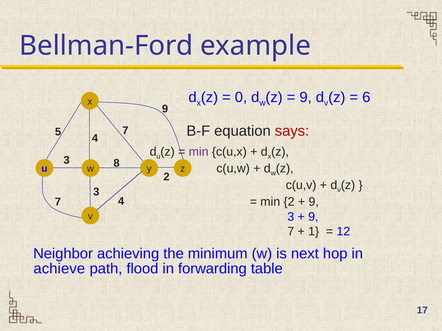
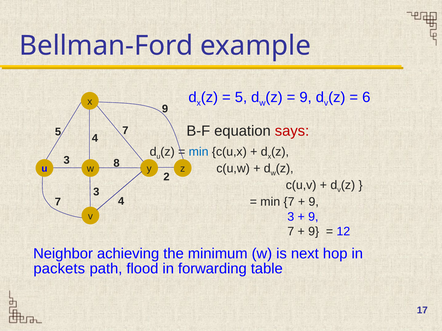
0 at (241, 98): 0 -> 5
min at (199, 152) colour: purple -> blue
min 2: 2 -> 7
1 at (314, 232): 1 -> 9
achieve: achieve -> packets
